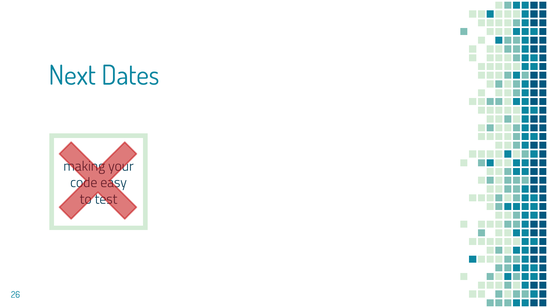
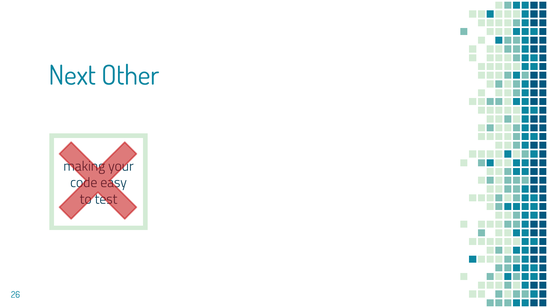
Dates: Dates -> Other
